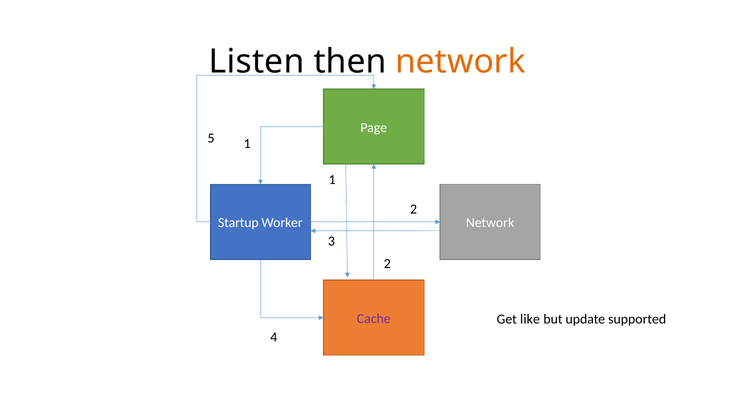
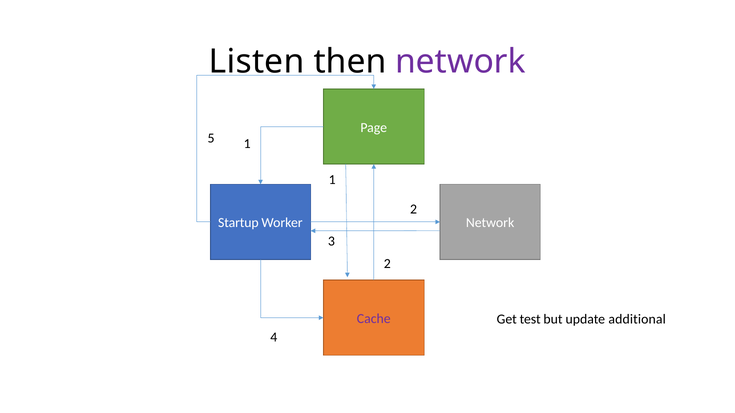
network at (460, 62) colour: orange -> purple
like: like -> test
supported: supported -> additional
